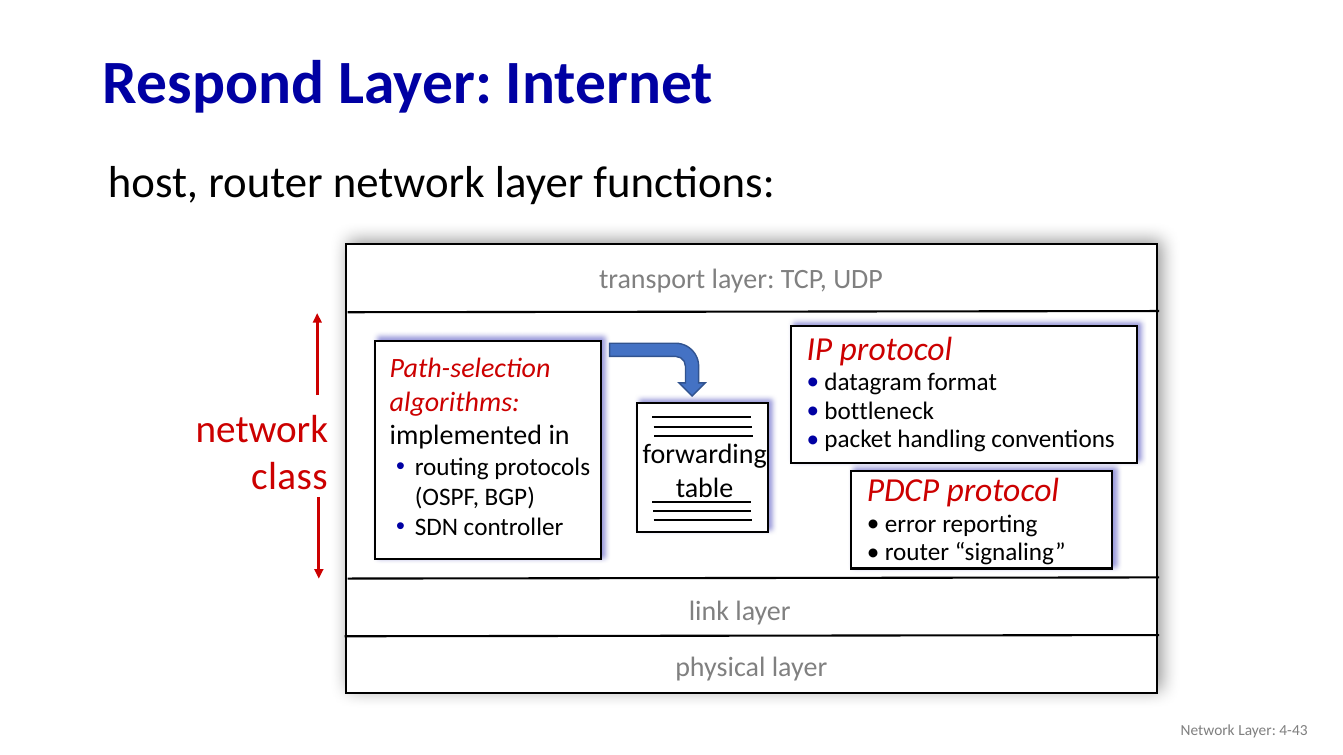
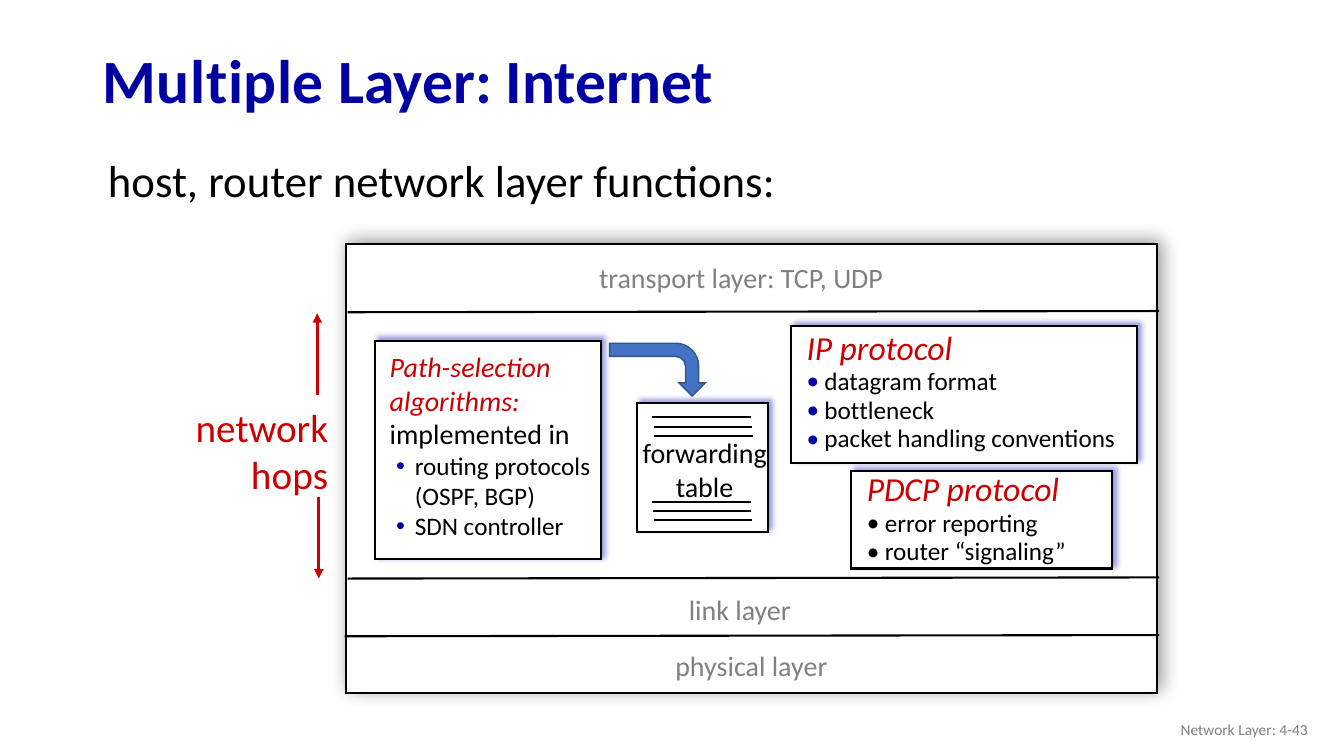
Respond: Respond -> Multiple
class: class -> hops
